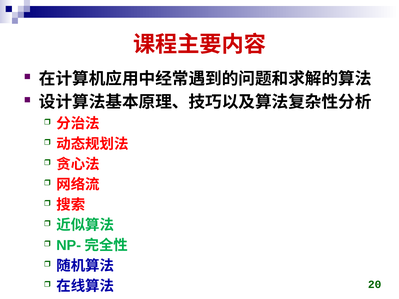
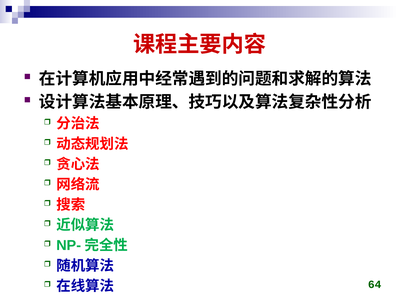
20: 20 -> 64
